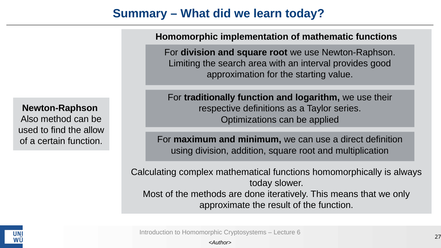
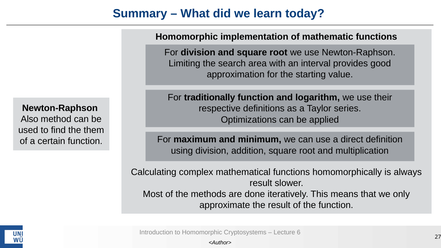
allow: allow -> them
today at (261, 183): today -> result
